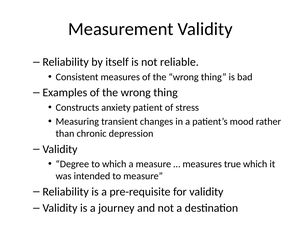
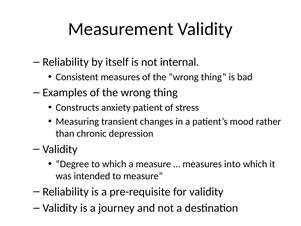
reliable: reliable -> internal
true: true -> into
